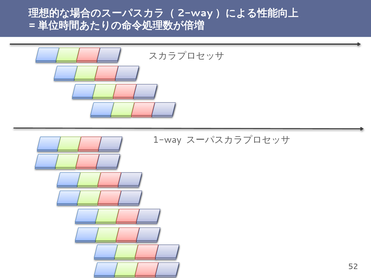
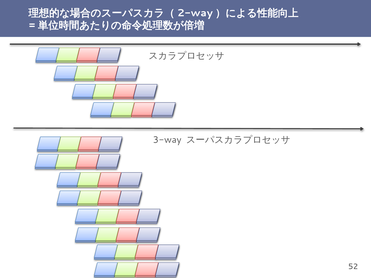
1-way: 1-way -> 3-way
